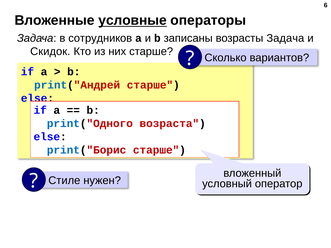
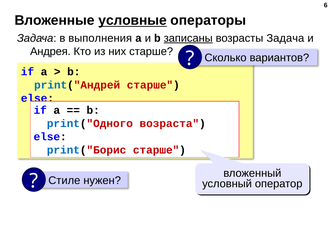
сотрудников: сотрудников -> выполнения
записаны underline: none -> present
Скидок: Скидок -> Андрея
